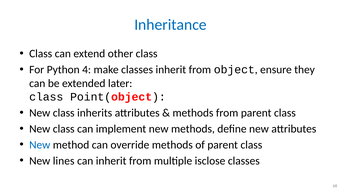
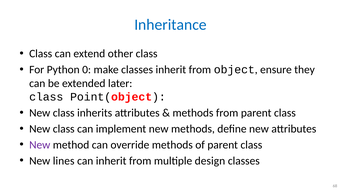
4: 4 -> 0
New at (40, 145) colour: blue -> purple
isclose: isclose -> design
